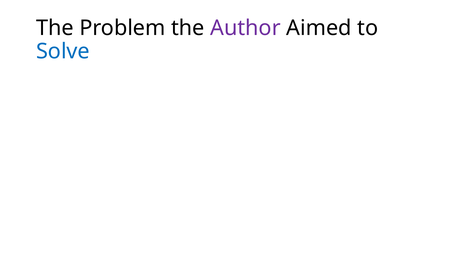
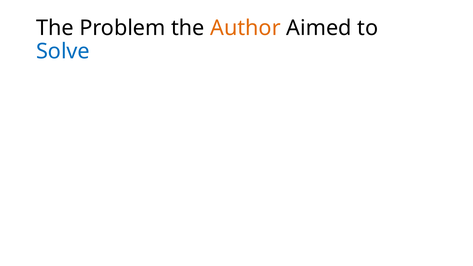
Author colour: purple -> orange
